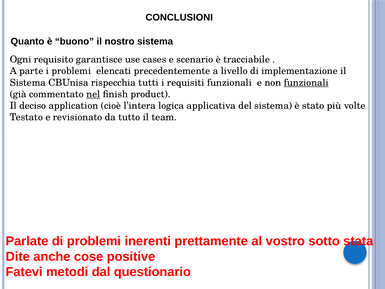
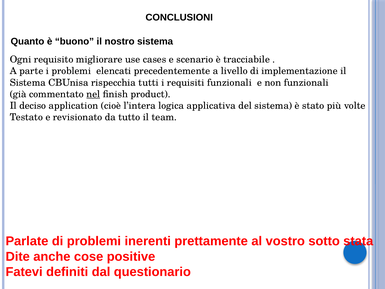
garantisce: garantisce -> migliorare
funzionali at (306, 83) underline: present -> none
metodi: metodi -> definiti
